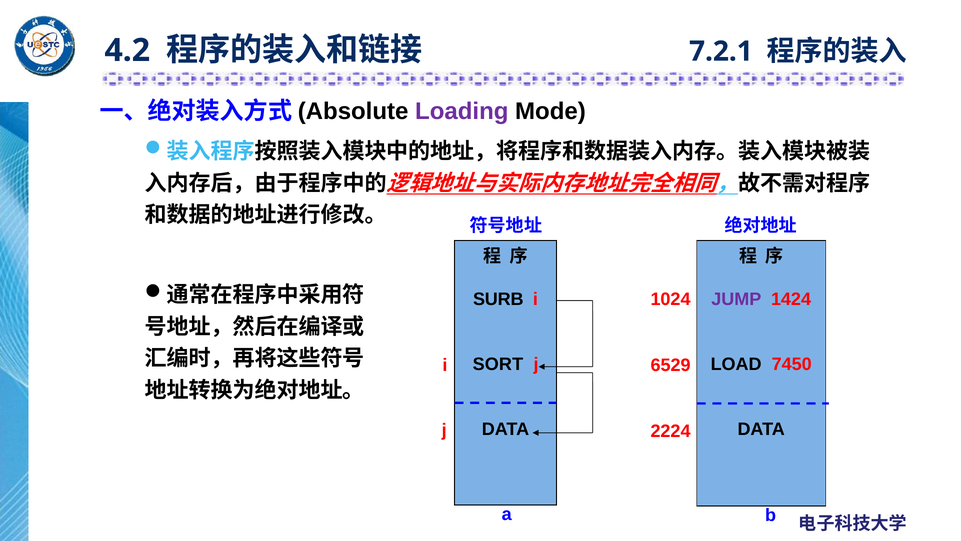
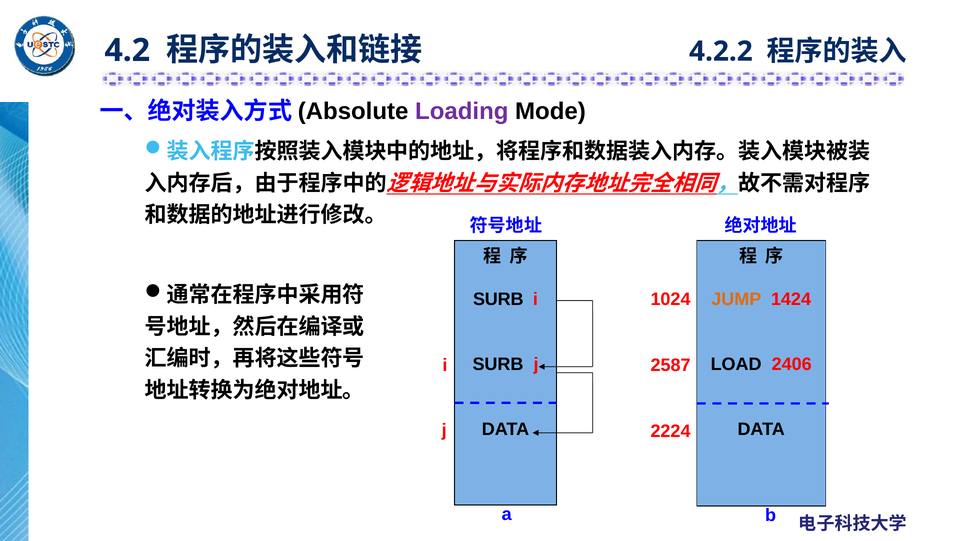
7.2.1: 7.2.1 -> 4.2.2
JUMP colour: purple -> orange
SORT at (498, 364): SORT -> SURB
7450: 7450 -> 2406
6529: 6529 -> 2587
